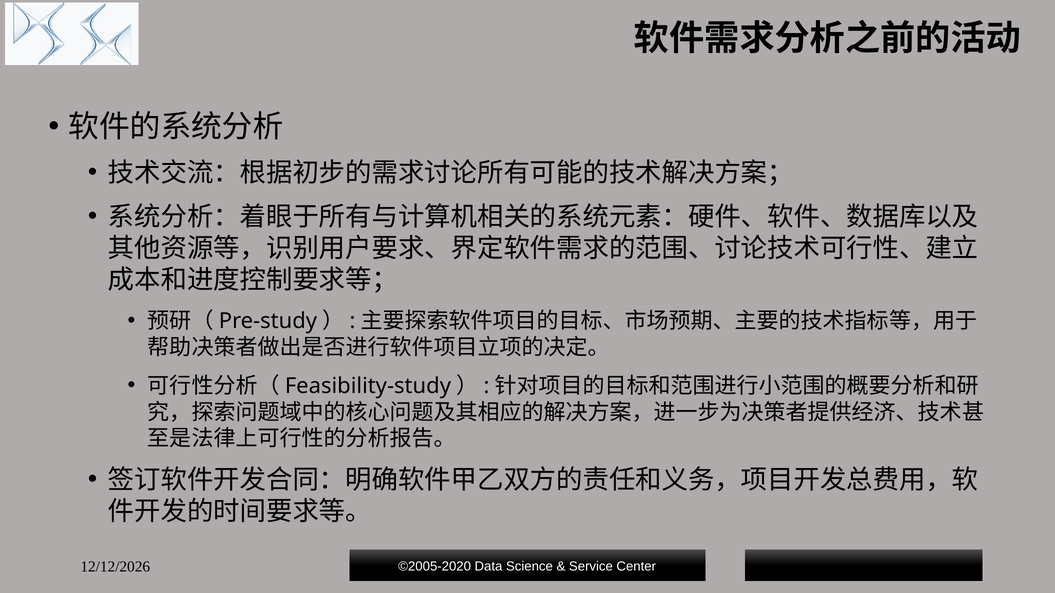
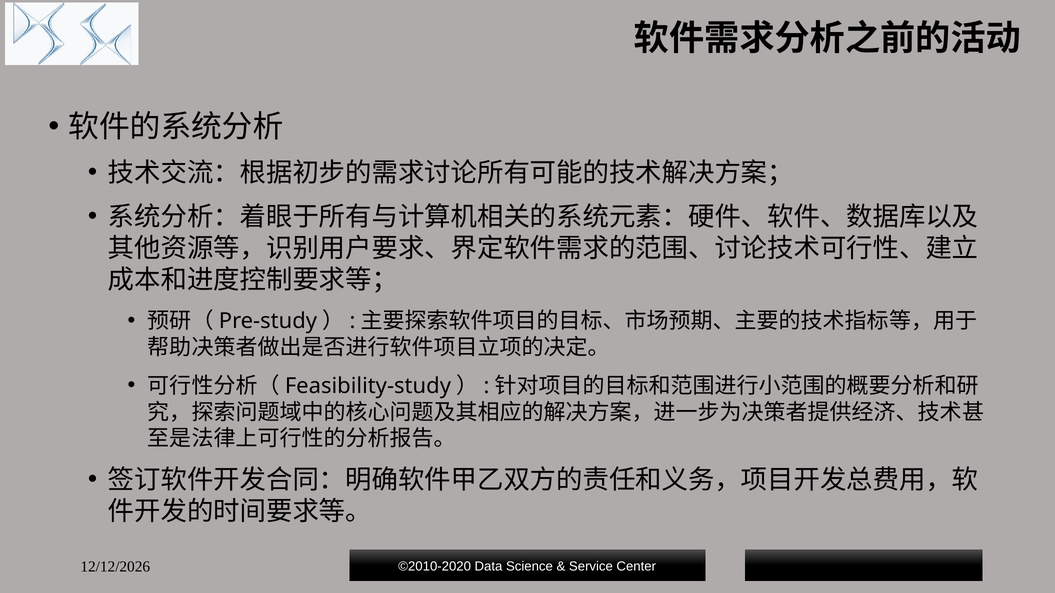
©2005-2020: ©2005-2020 -> ©2010-2020
